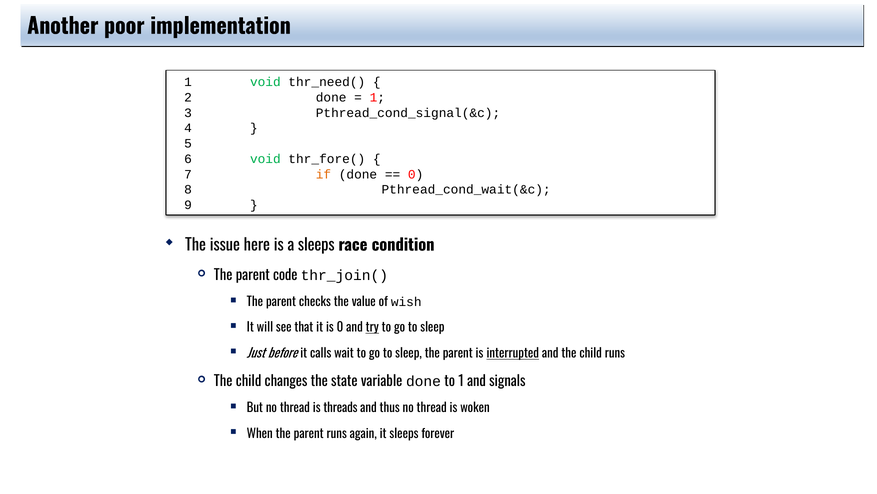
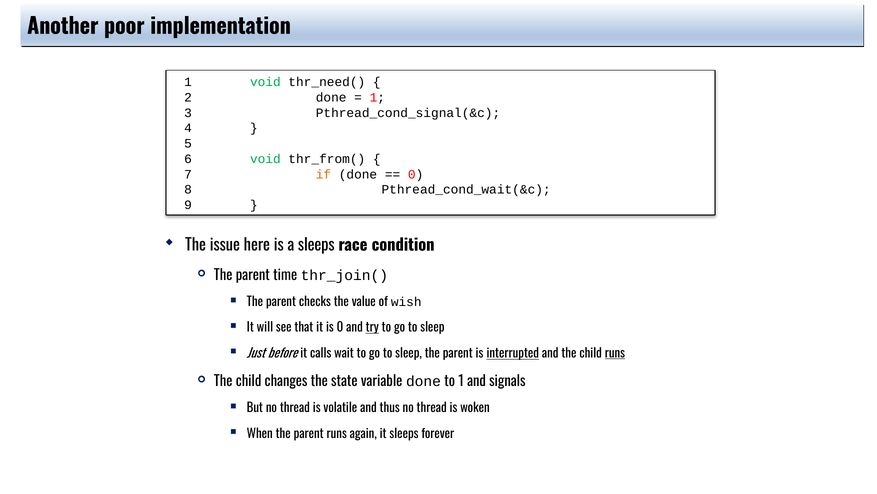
thr_fore(: thr_fore( -> thr_from(
code: code -> time
runs at (615, 353) underline: none -> present
threads: threads -> volatile
